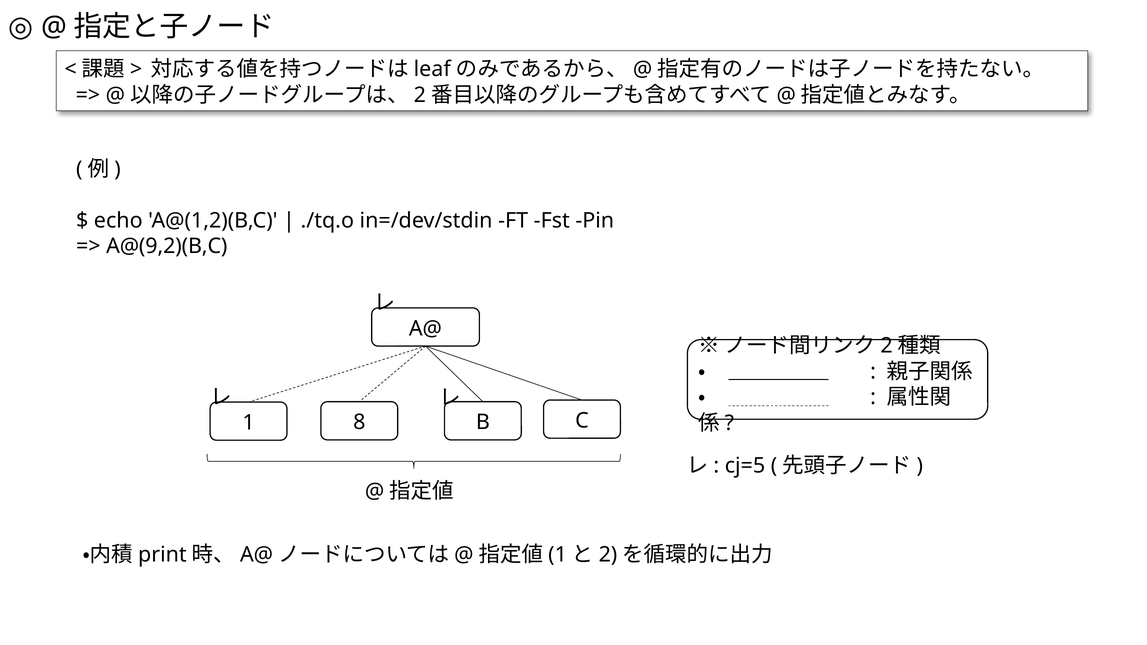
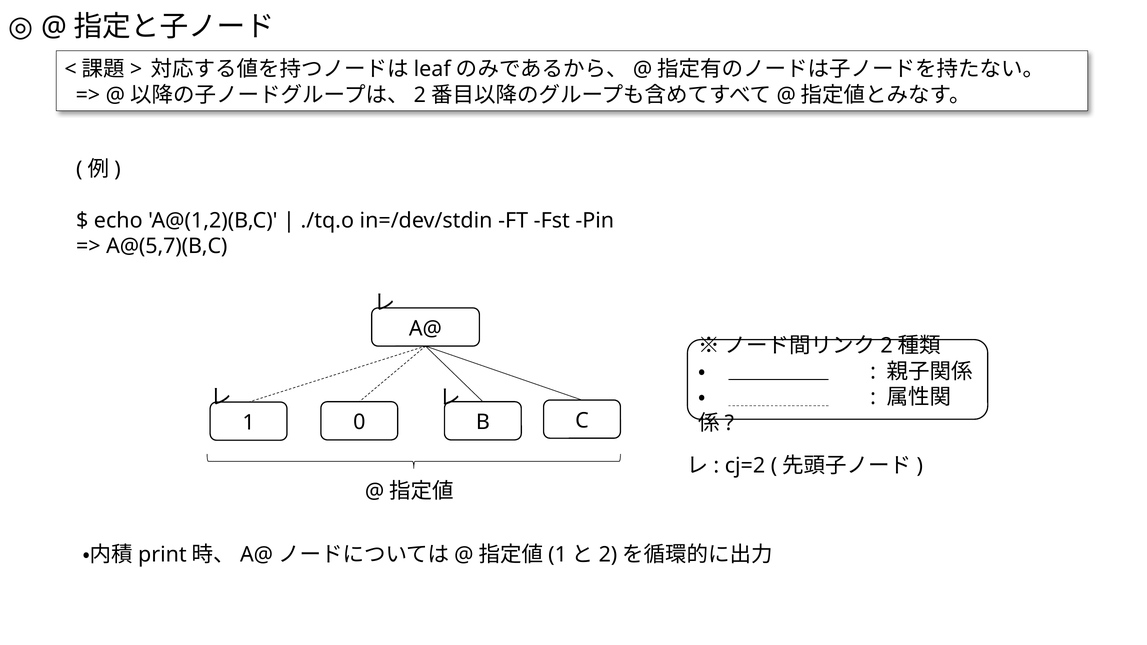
A@(9,2)(B,C: A@(9,2)(B,C -> A@(5,7)(B,C
8: 8 -> 0
cj=5: cj=5 -> cj=2
